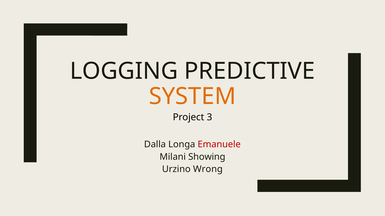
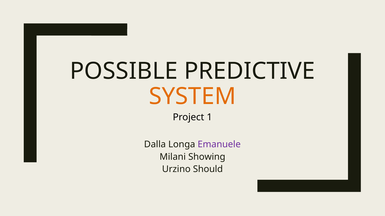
LOGGING: LOGGING -> POSSIBLE
3: 3 -> 1
Emanuele colour: red -> purple
Wrong: Wrong -> Should
